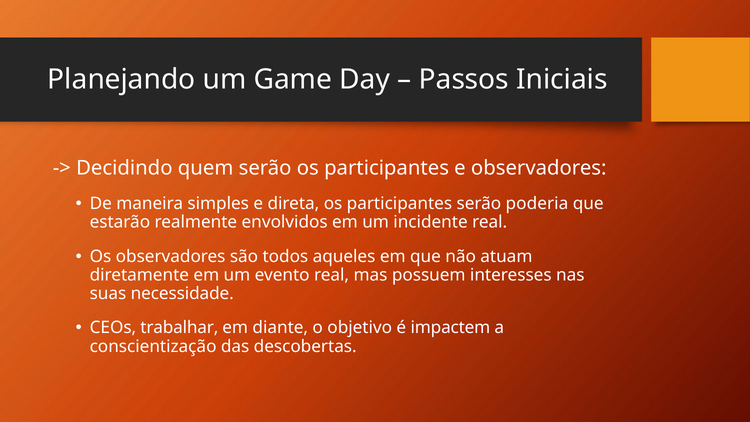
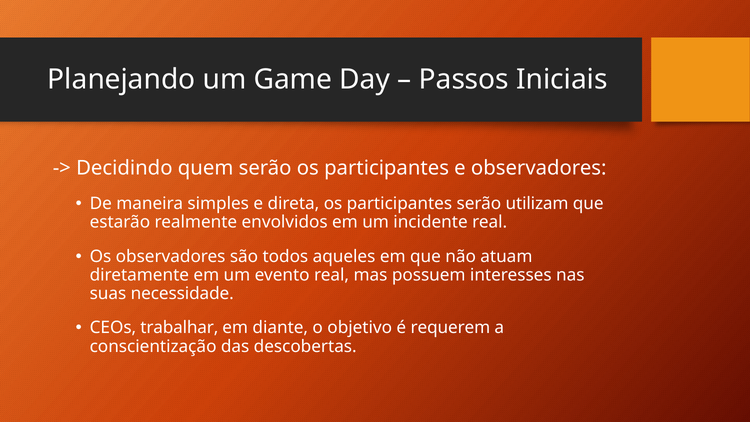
poderia: poderia -> utilizam
impactem: impactem -> requerem
